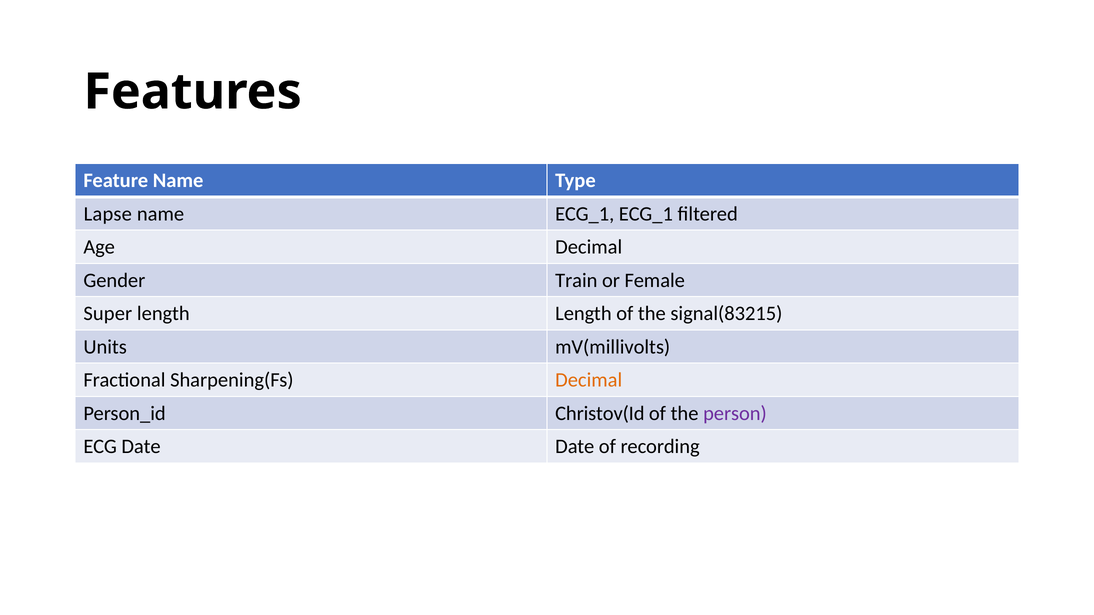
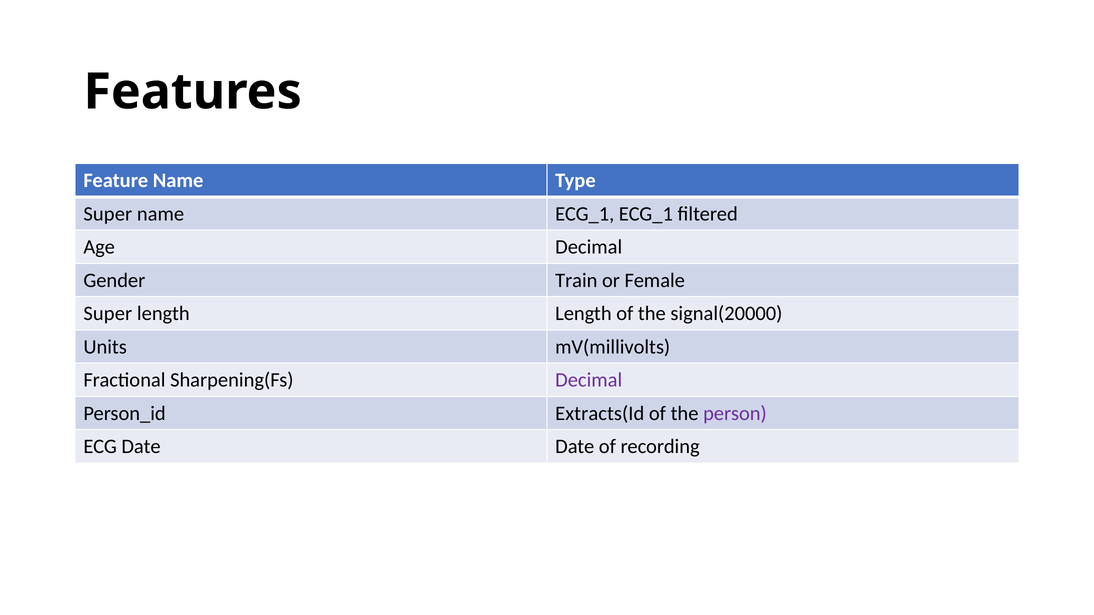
Lapse at (108, 214): Lapse -> Super
signal(83215: signal(83215 -> signal(20000
Decimal at (589, 380) colour: orange -> purple
Christov(Id: Christov(Id -> Extracts(Id
